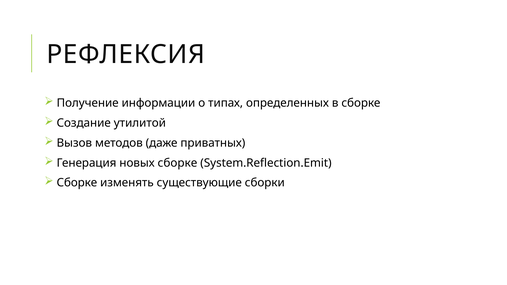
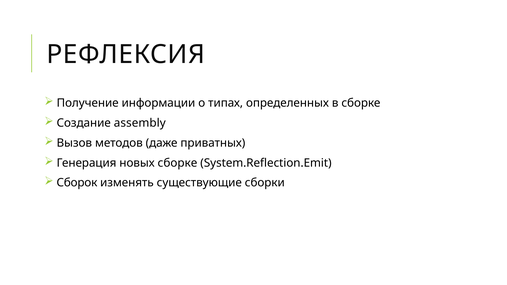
утилитой: утилитой -> assembly
Сборке at (77, 183): Сборке -> Сборок
